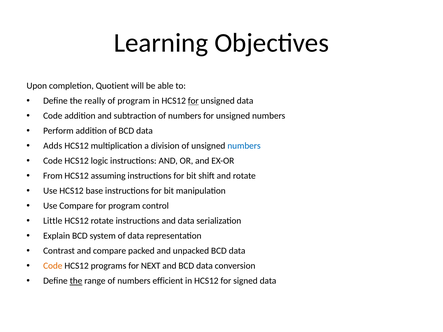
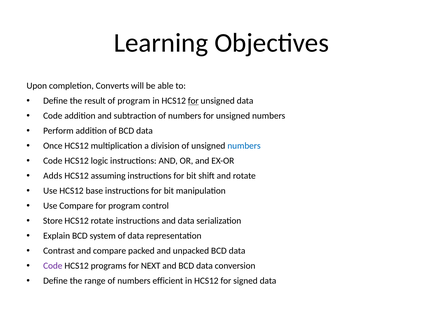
Quotient: Quotient -> Converts
really: really -> result
Adds: Adds -> Once
From: From -> Adds
Little: Little -> Store
Code at (53, 266) colour: orange -> purple
the at (76, 281) underline: present -> none
